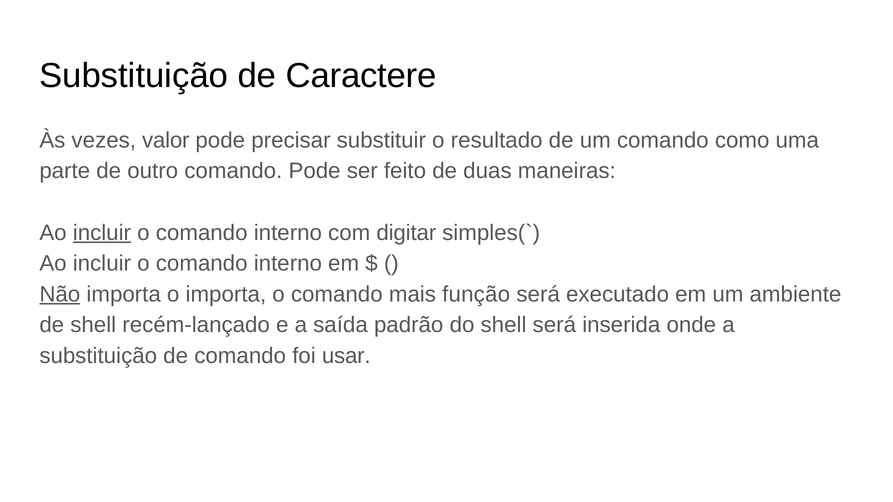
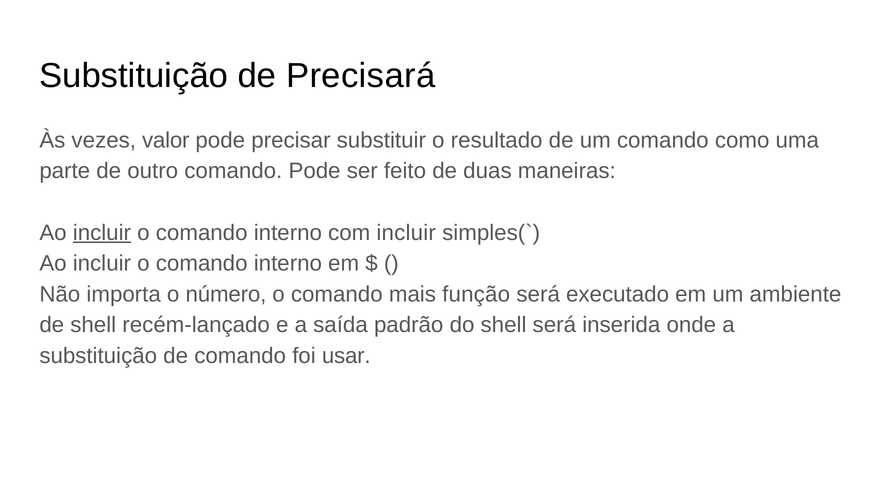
Caractere: Caractere -> Precisará
com digitar: digitar -> incluir
Não underline: present -> none
o importa: importa -> número
